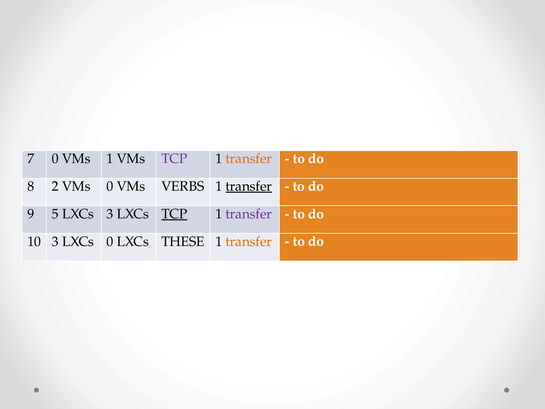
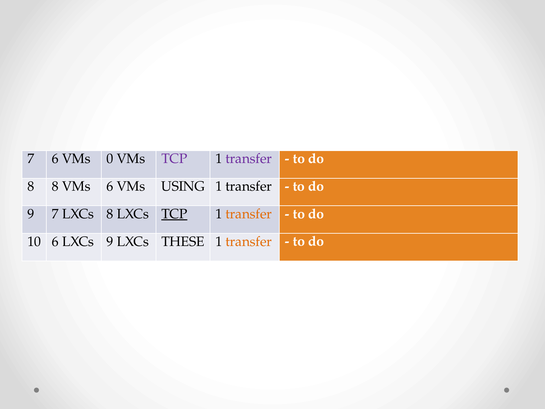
7 0: 0 -> 6
VMs 1: 1 -> 0
transfer at (249, 159) colour: orange -> purple
8 2: 2 -> 8
VMs 0: 0 -> 6
VERBS: VERBS -> USING
transfer at (249, 186) underline: present -> none
9 5: 5 -> 7
LXCs 3: 3 -> 8
transfer at (249, 214) colour: purple -> orange
10 3: 3 -> 6
LXCs 0: 0 -> 9
